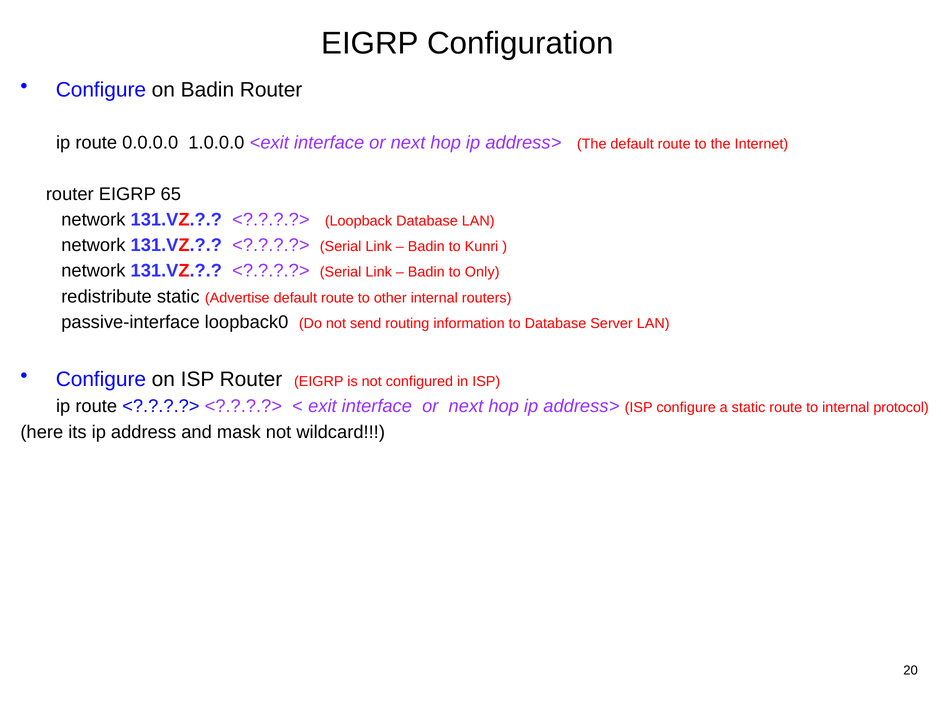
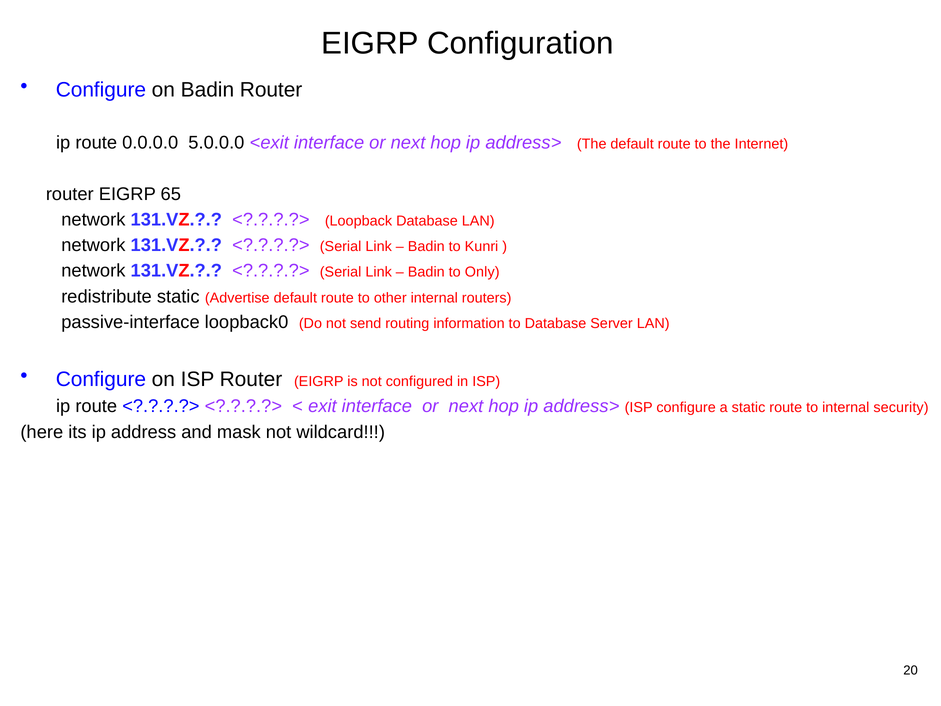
1.0.0.0: 1.0.0.0 -> 5.0.0.0
protocol: protocol -> security
